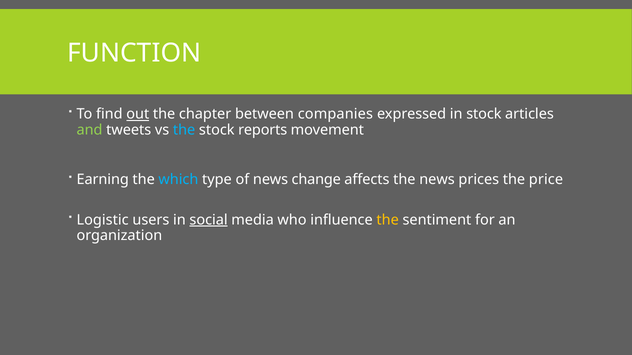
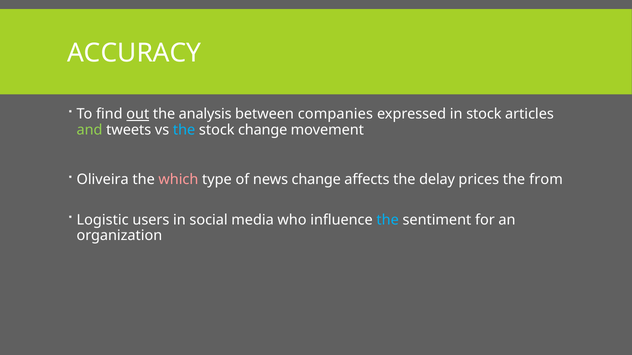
FUNCTION: FUNCTION -> ACCURACY
chapter: chapter -> analysis
stock reports: reports -> change
Earning: Earning -> Oliveira
which colour: light blue -> pink
the news: news -> delay
price: price -> from
social underline: present -> none
the at (388, 220) colour: yellow -> light blue
